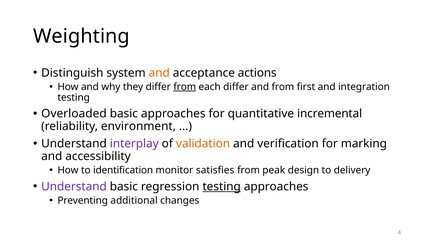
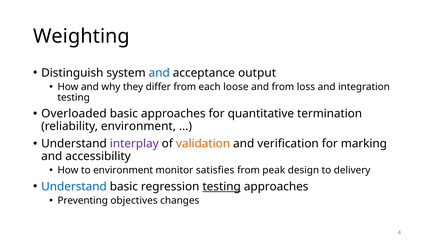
and at (159, 73) colour: orange -> blue
actions: actions -> output
from at (185, 87) underline: present -> none
each differ: differ -> loose
first: first -> loss
incremental: incremental -> termination
to identification: identification -> environment
Understand at (74, 187) colour: purple -> blue
additional: additional -> objectives
